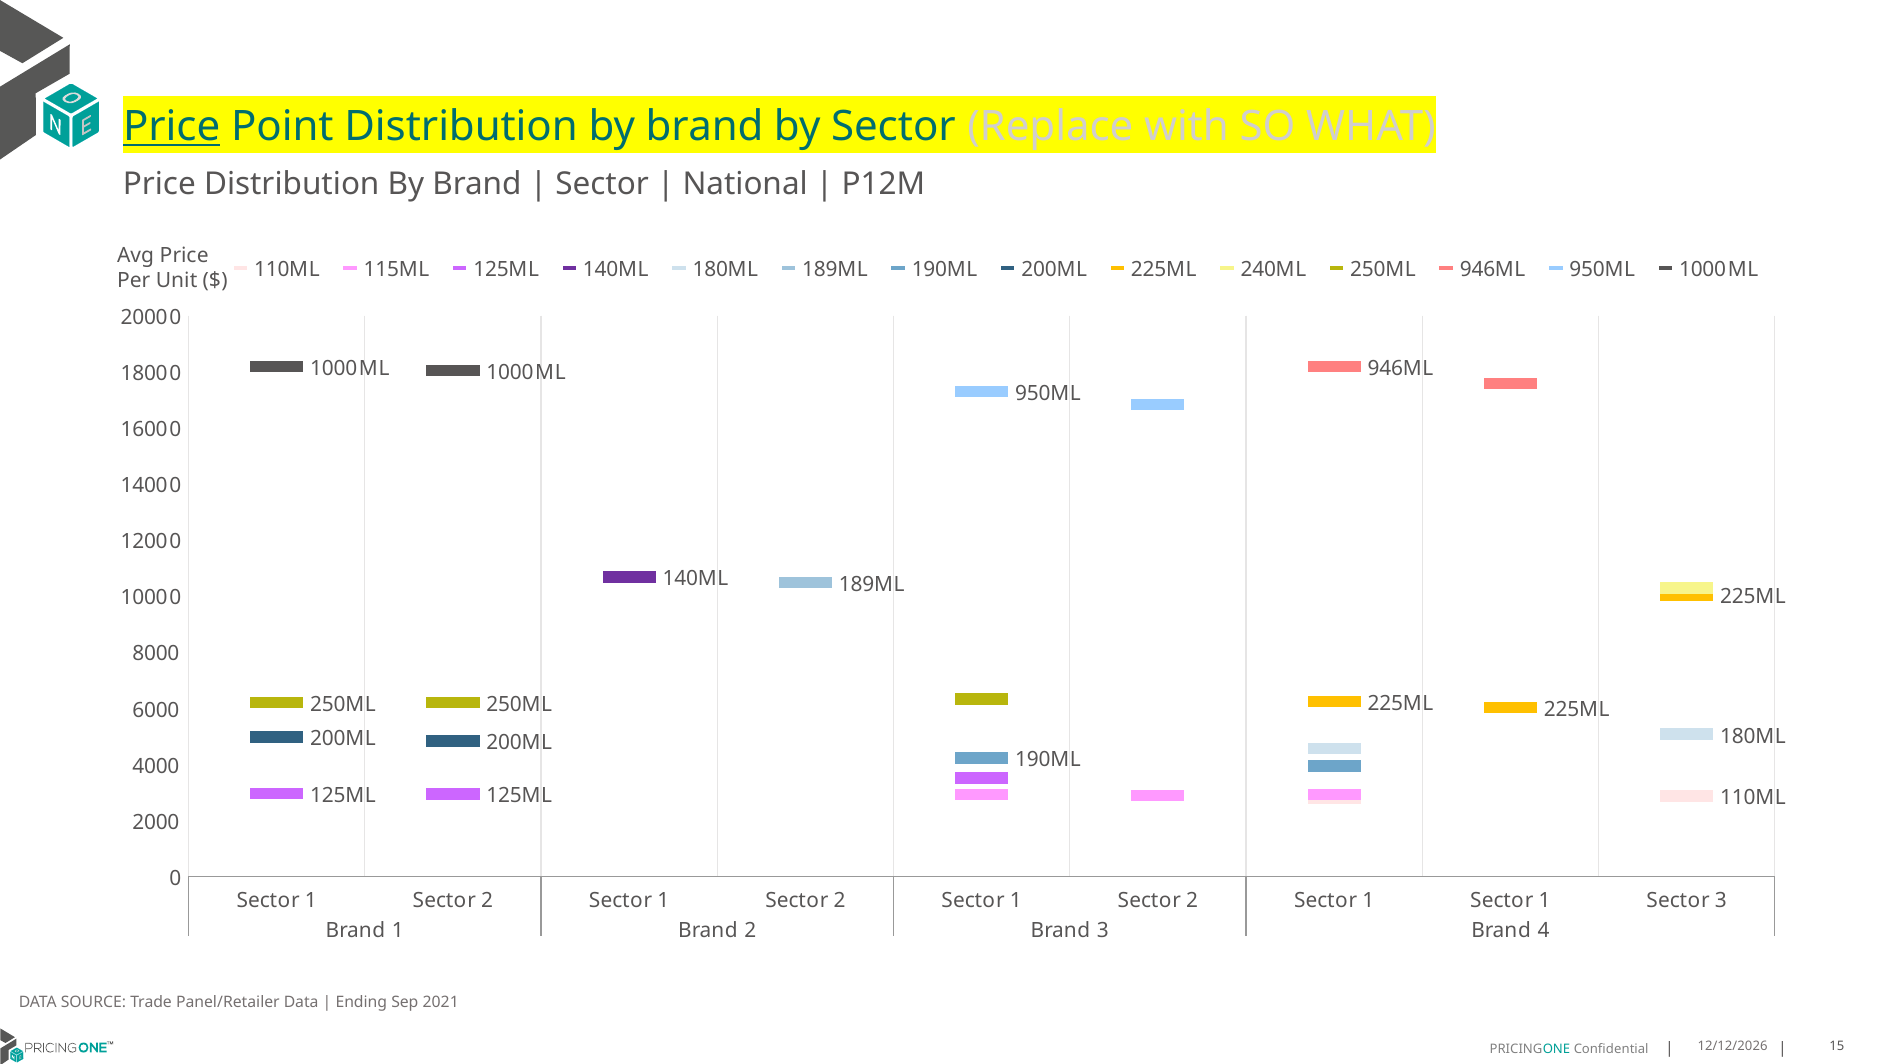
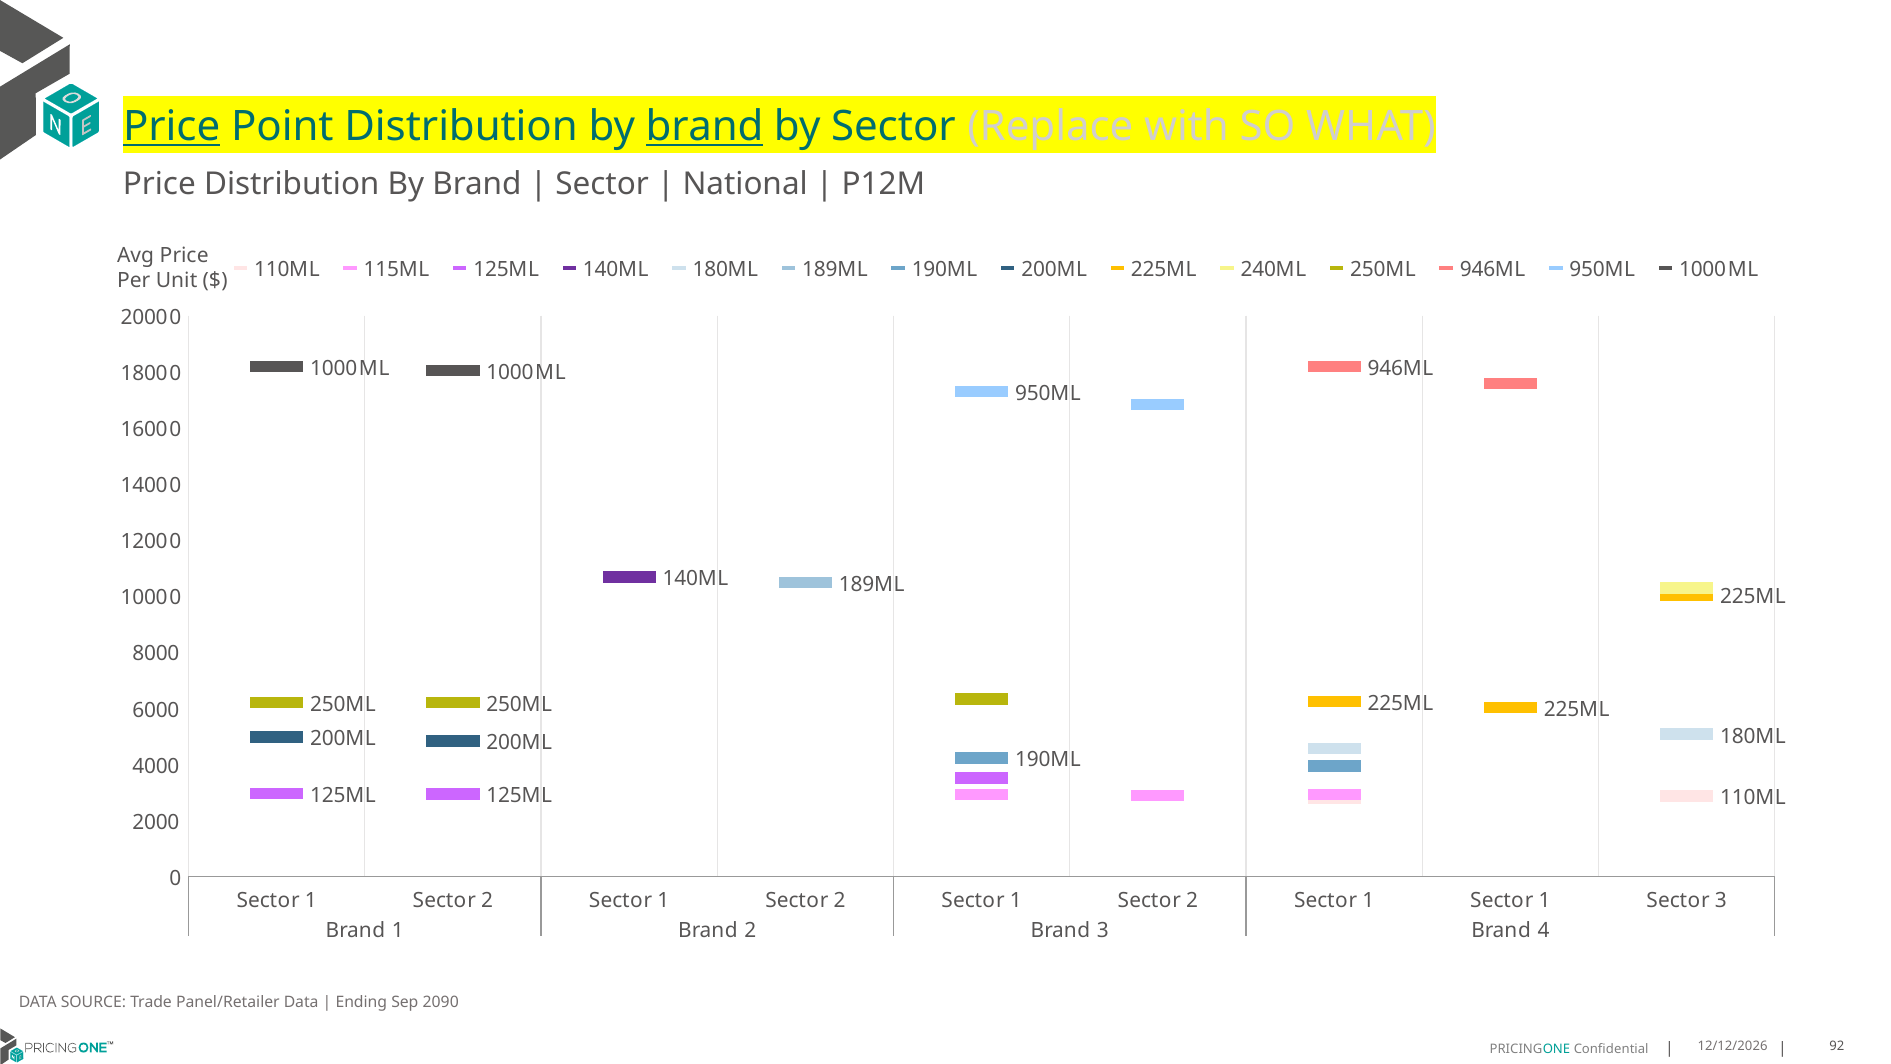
brand at (705, 127) underline: none -> present
2021: 2021 -> 2090
15: 15 -> 92
